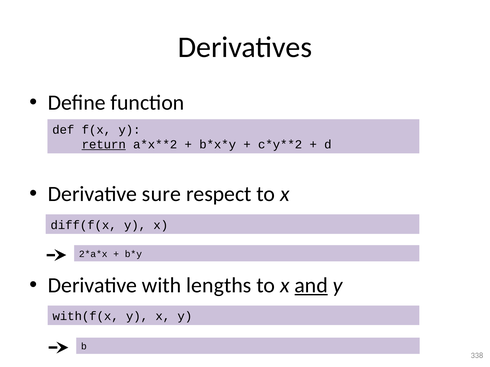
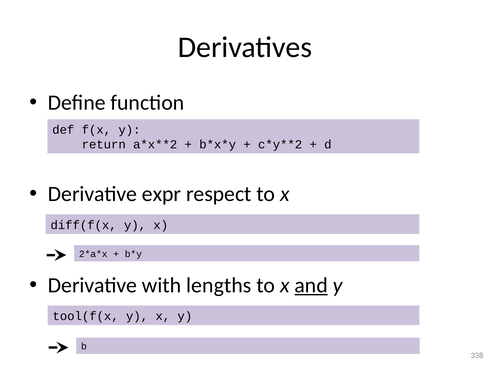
return underline: present -> none
sure: sure -> expr
with(f(x: with(f(x -> tool(f(x
